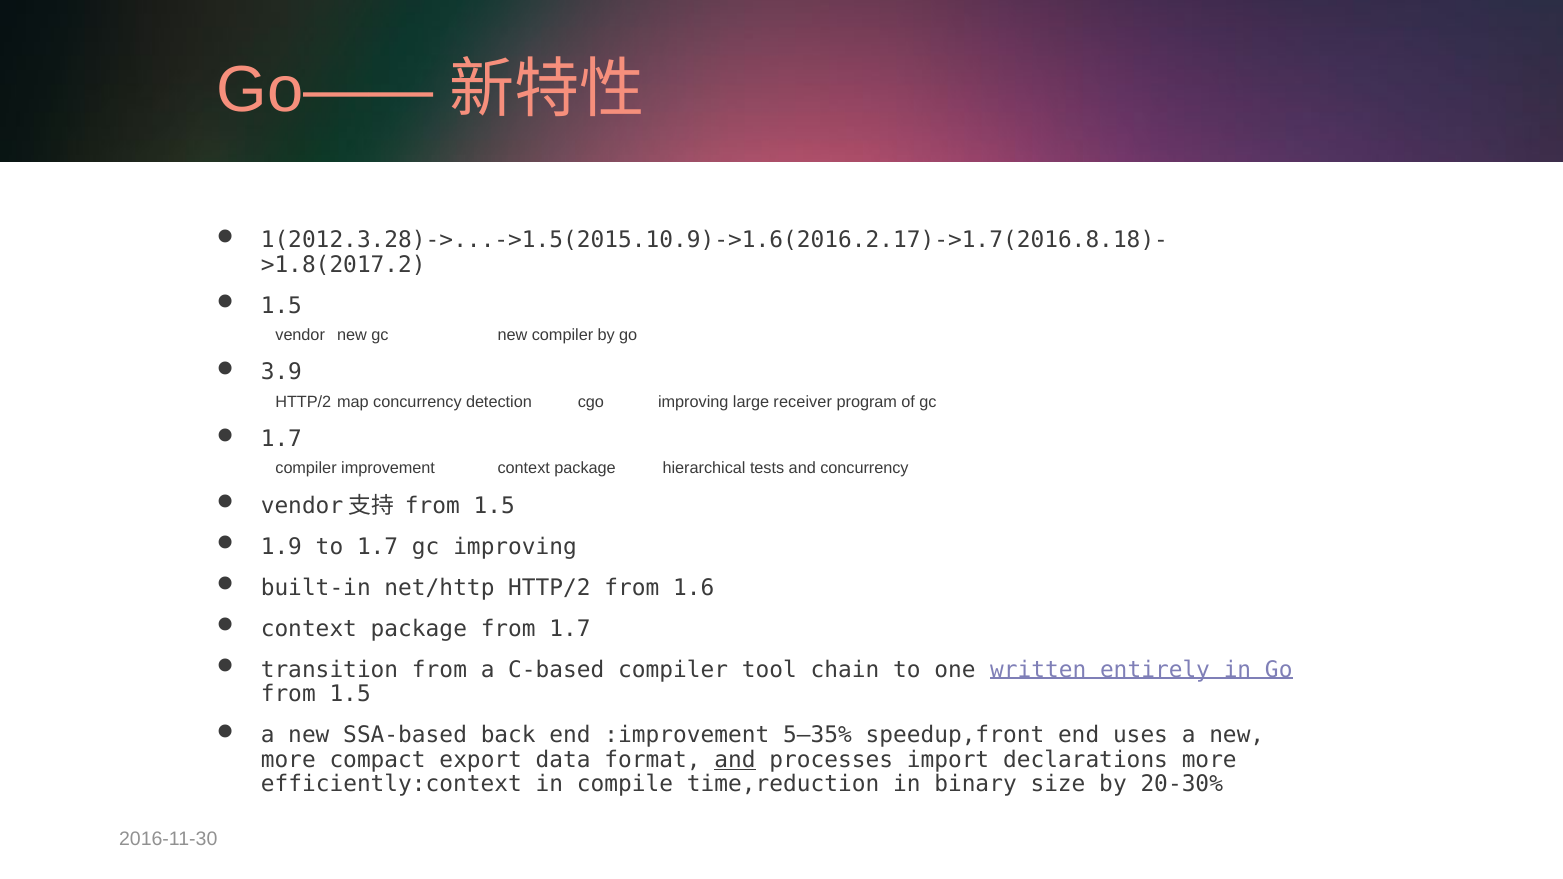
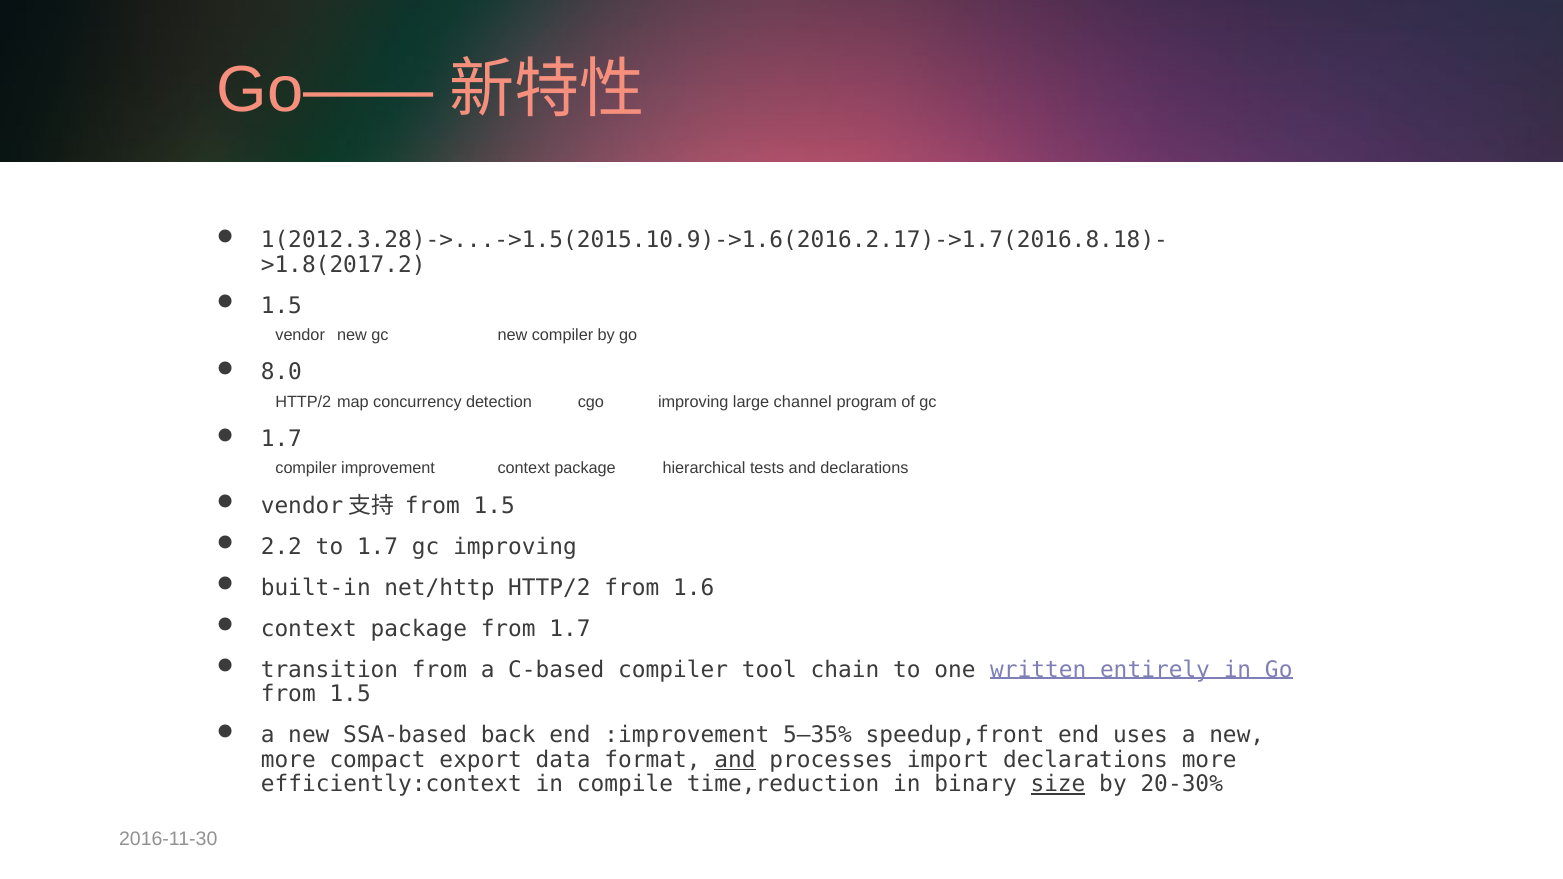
3.9: 3.9 -> 8.0
receiver: receiver -> channel
and concurrency: concurrency -> declarations
1.9: 1.9 -> 2.2
size underline: none -> present
